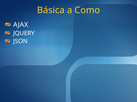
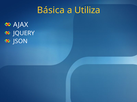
Como: Como -> Utiliza
